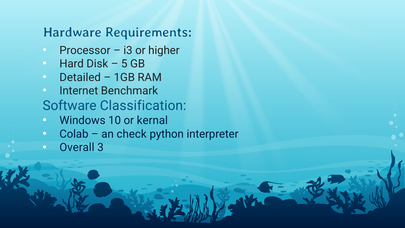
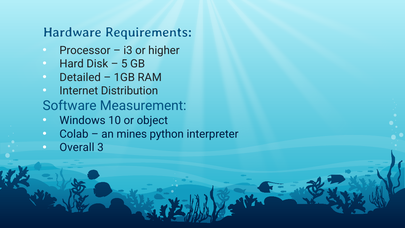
Benchmark: Benchmark -> Distribution
Classification: Classification -> Measurement
kernal: kernal -> object
check: check -> mines
